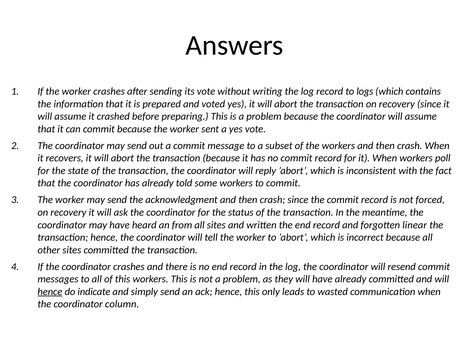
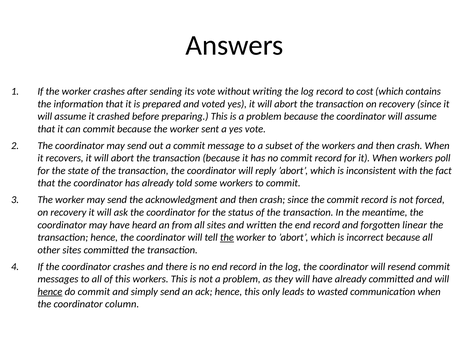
logs: logs -> cost
the at (227, 237) underline: none -> present
do indicate: indicate -> commit
